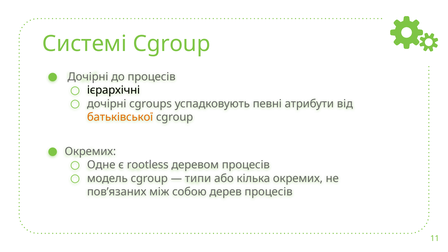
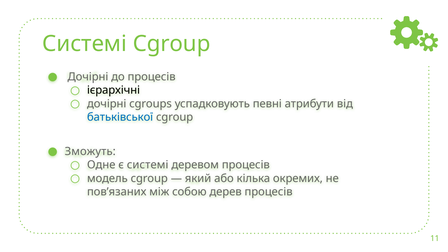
батьківської colour: orange -> blue
Окремих at (90, 151): Окремих -> Зможуть
є rootless: rootless -> системі
типи: типи -> який
